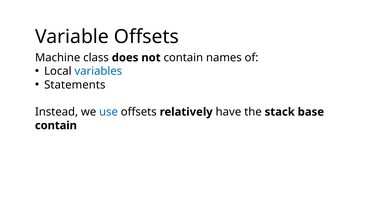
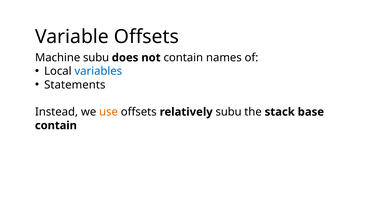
Machine class: class -> subu
use colour: blue -> orange
relatively have: have -> subu
